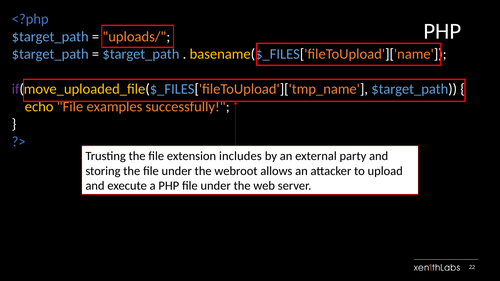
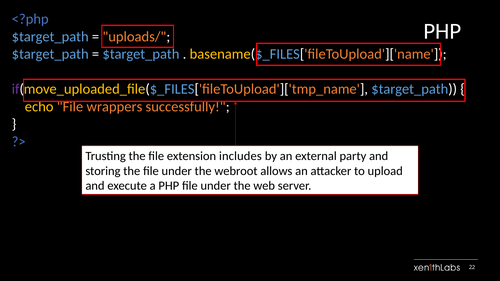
examples: examples -> wrappers
